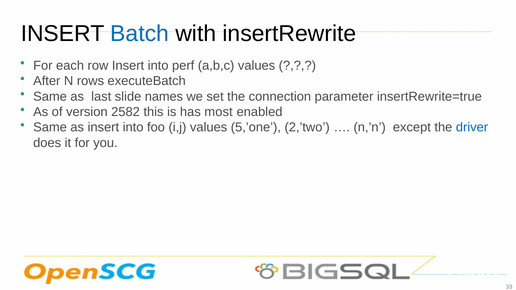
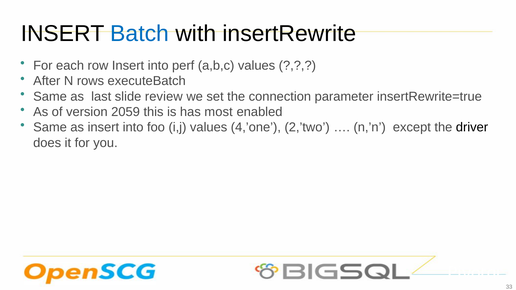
names: names -> review
2582: 2582 -> 2059
5,’one: 5,’one -> 4,’one
driver colour: blue -> black
